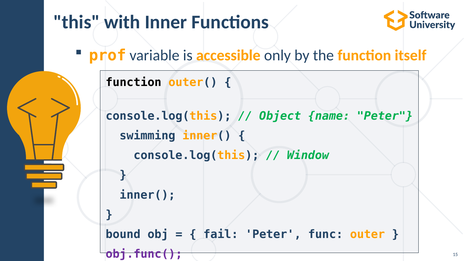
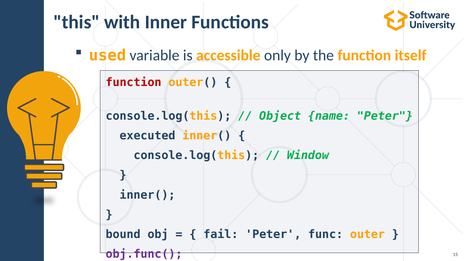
prof: prof -> used
function at (134, 82) colour: black -> red
swimming: swimming -> executed
